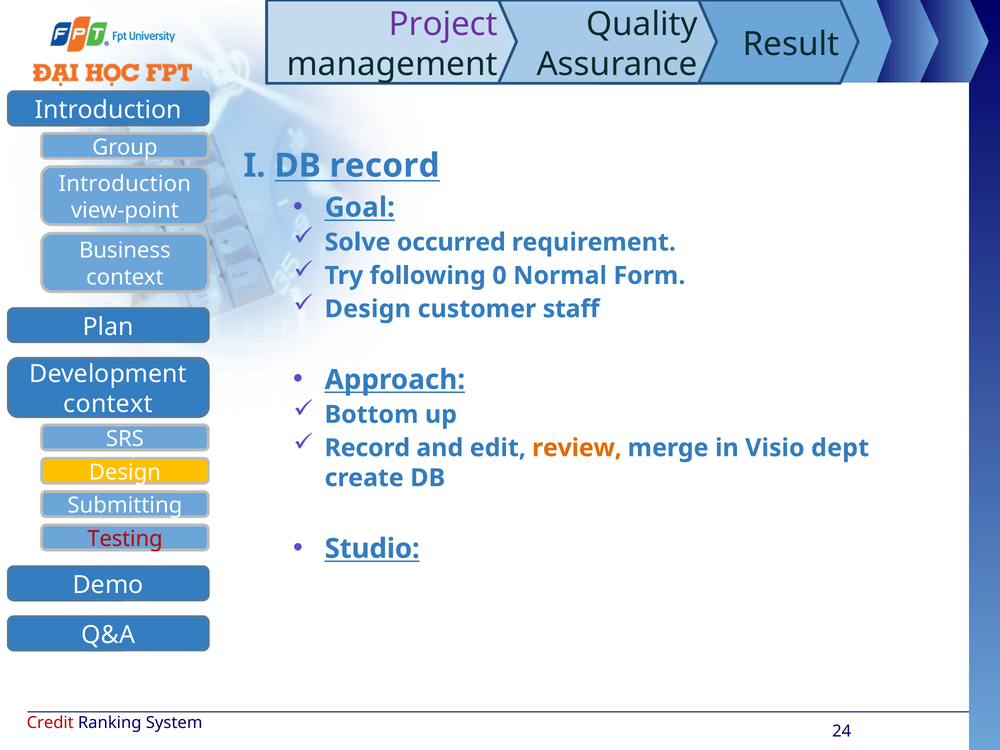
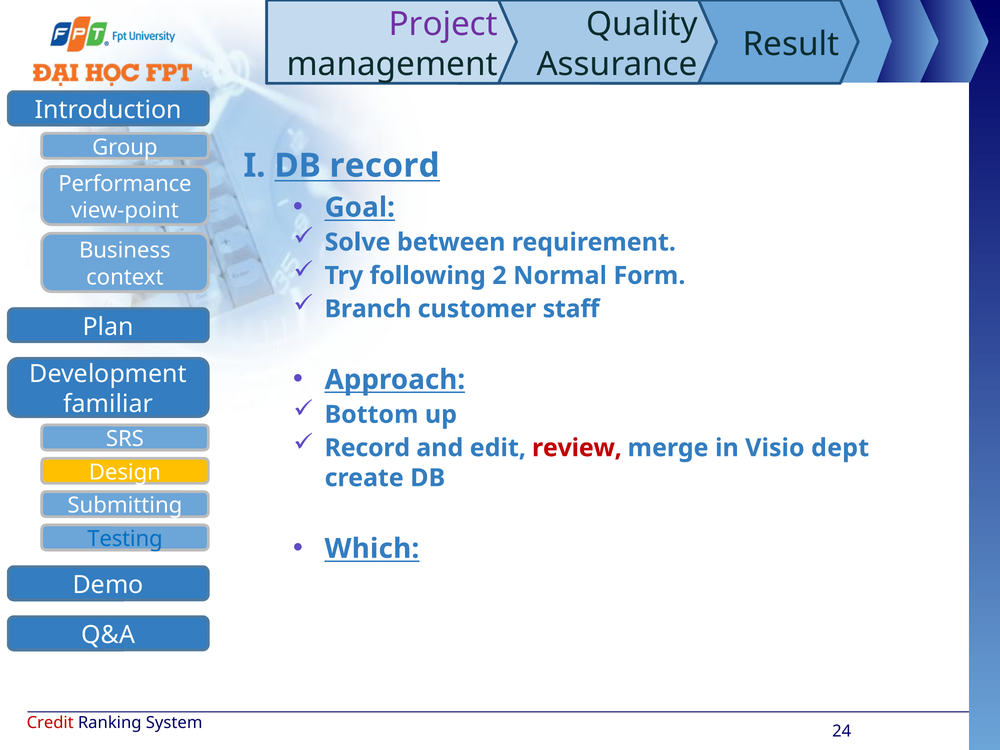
Introduction at (125, 184): Introduction -> Performance
occurred: occurred -> between
0: 0 -> 2
Design at (368, 309): Design -> Branch
context at (108, 404): context -> familiar
review colour: orange -> red
Testing colour: red -> blue
Studio: Studio -> Which
